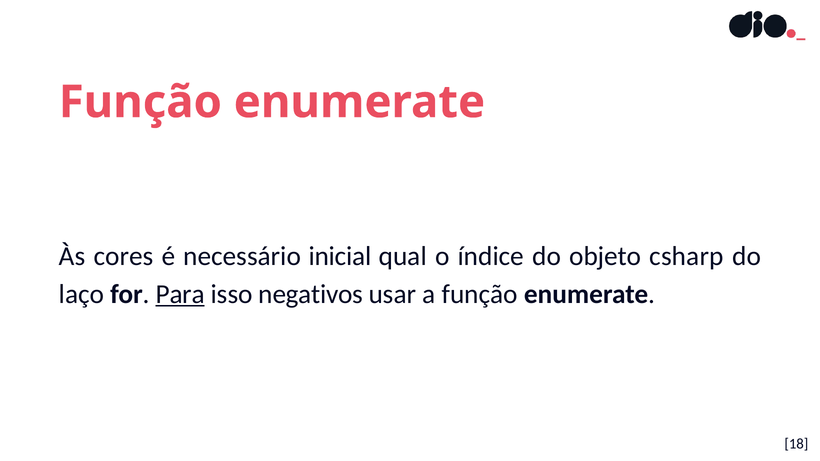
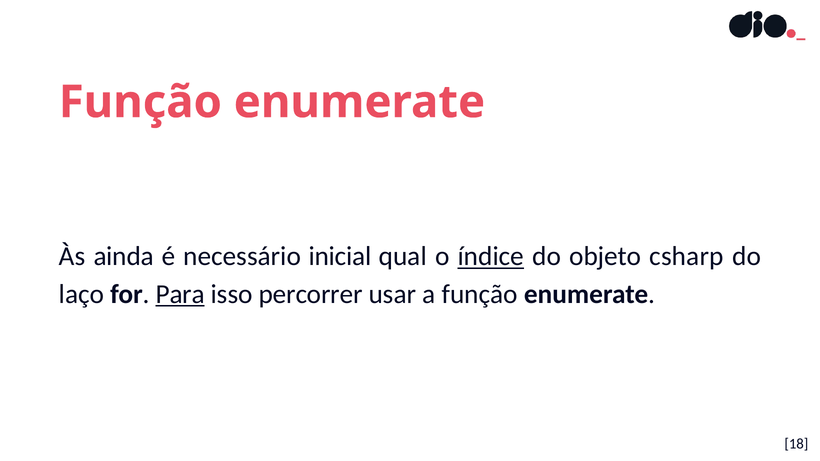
cores: cores -> ainda
índice underline: none -> present
negativos: negativos -> percorrer
